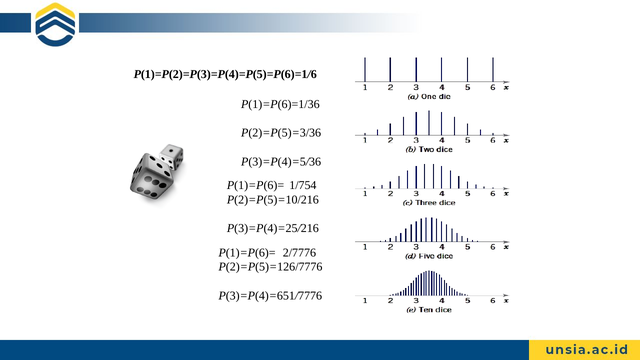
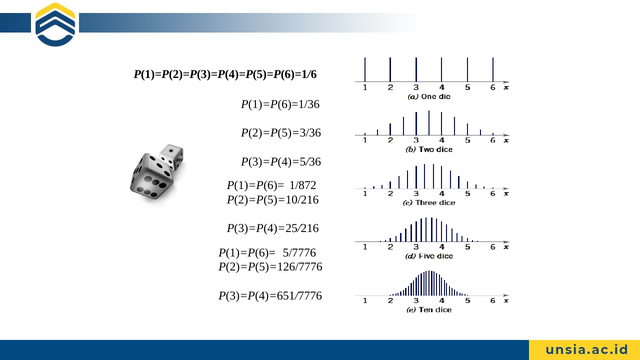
1/754: 1/754 -> 1/872
2/7776: 2/7776 -> 5/7776
